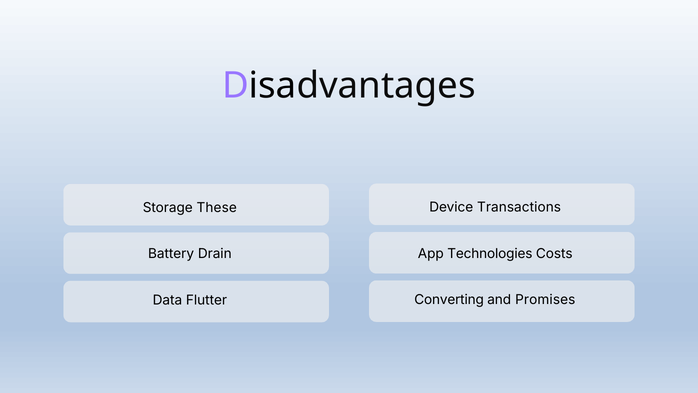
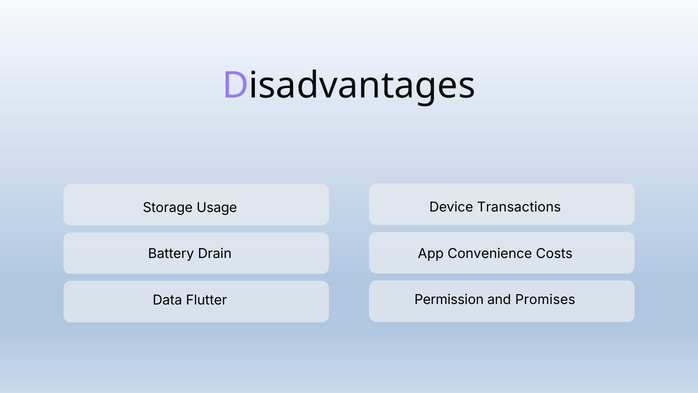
These: These -> Usage
Technologies: Technologies -> Convenience
Converting: Converting -> Permission
